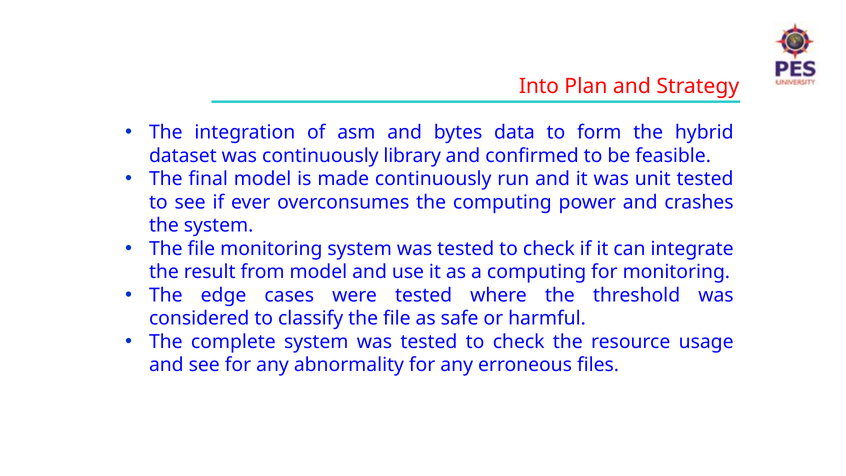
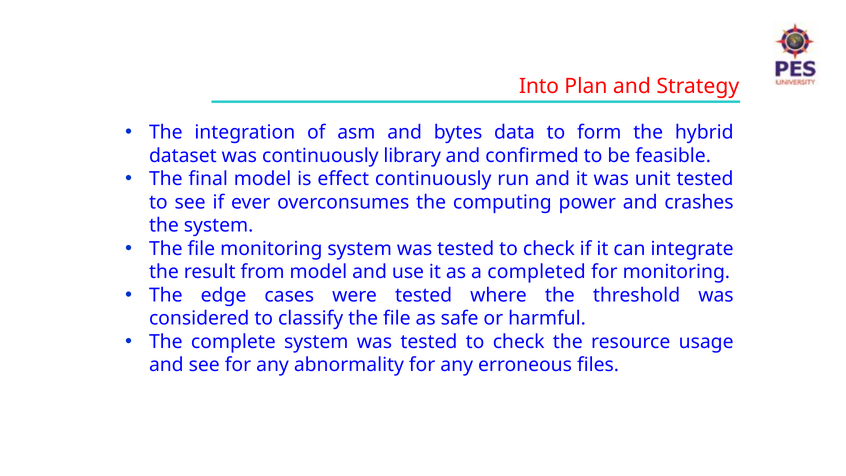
made: made -> effect
a computing: computing -> completed
